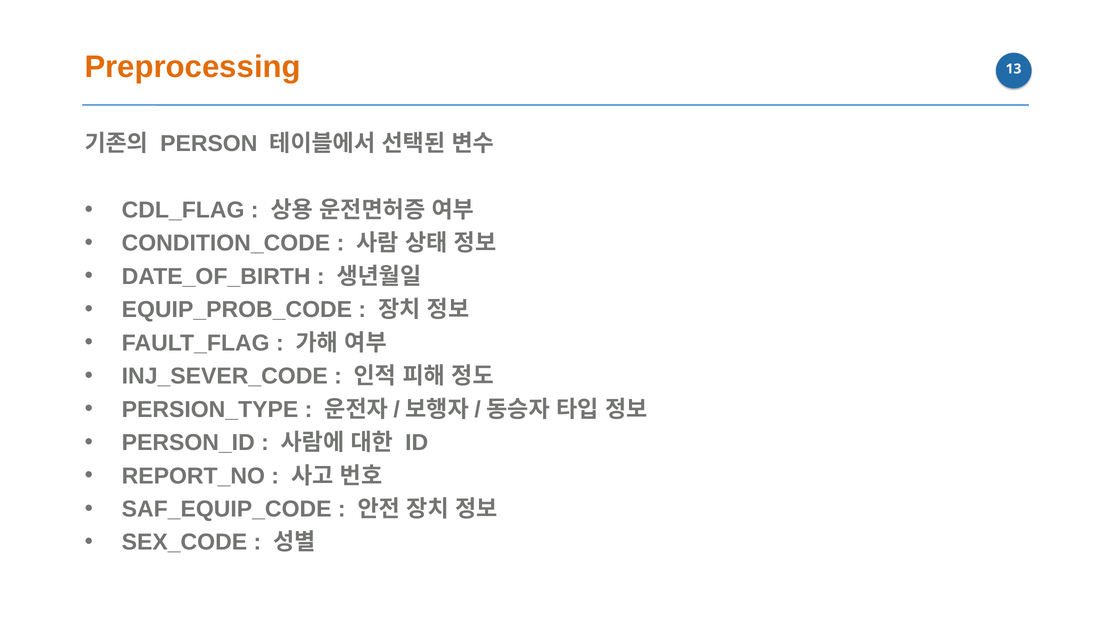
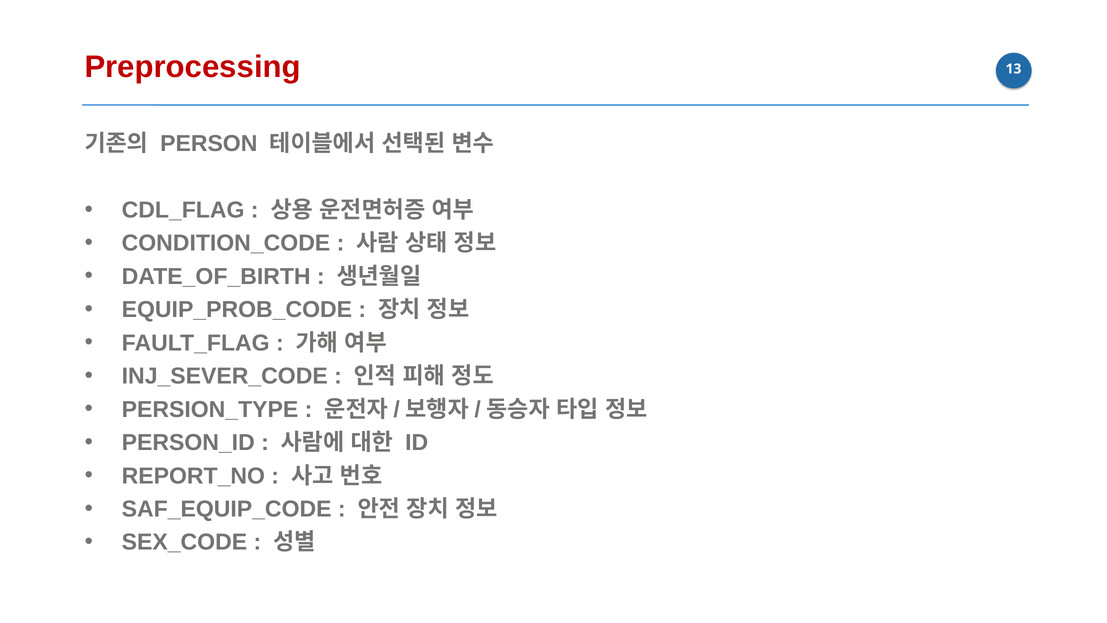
Preprocessing colour: orange -> red
